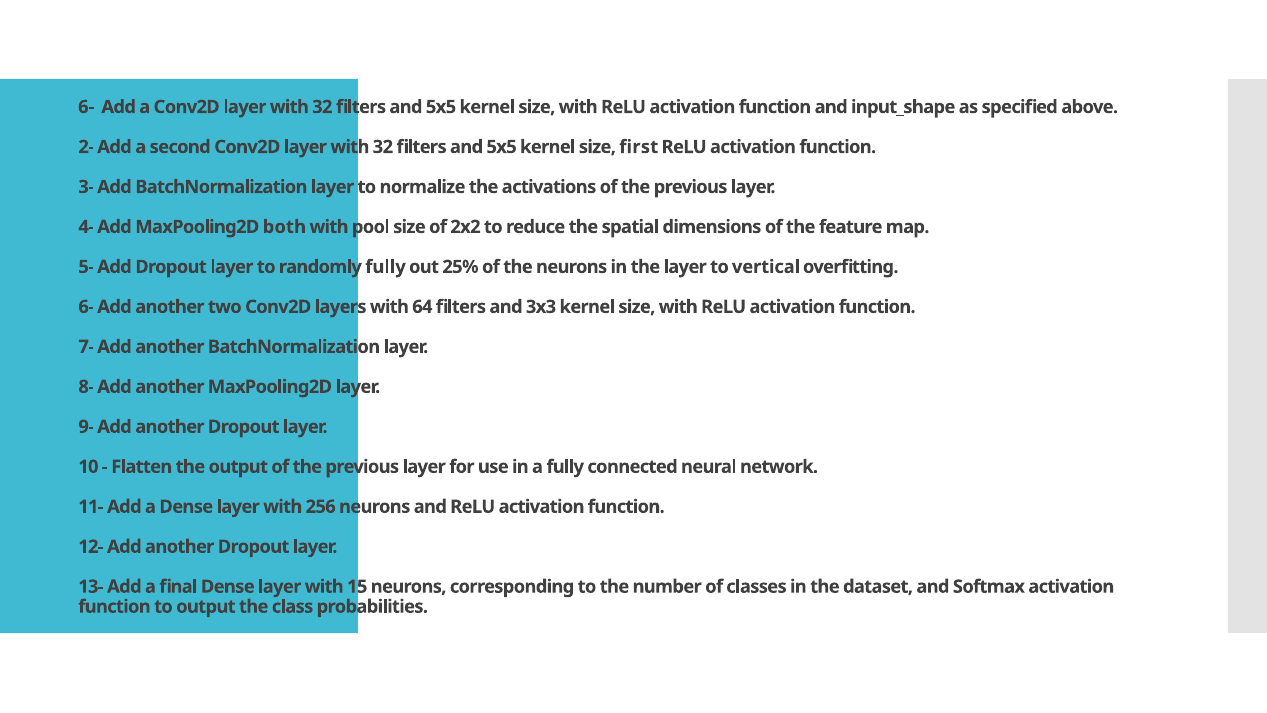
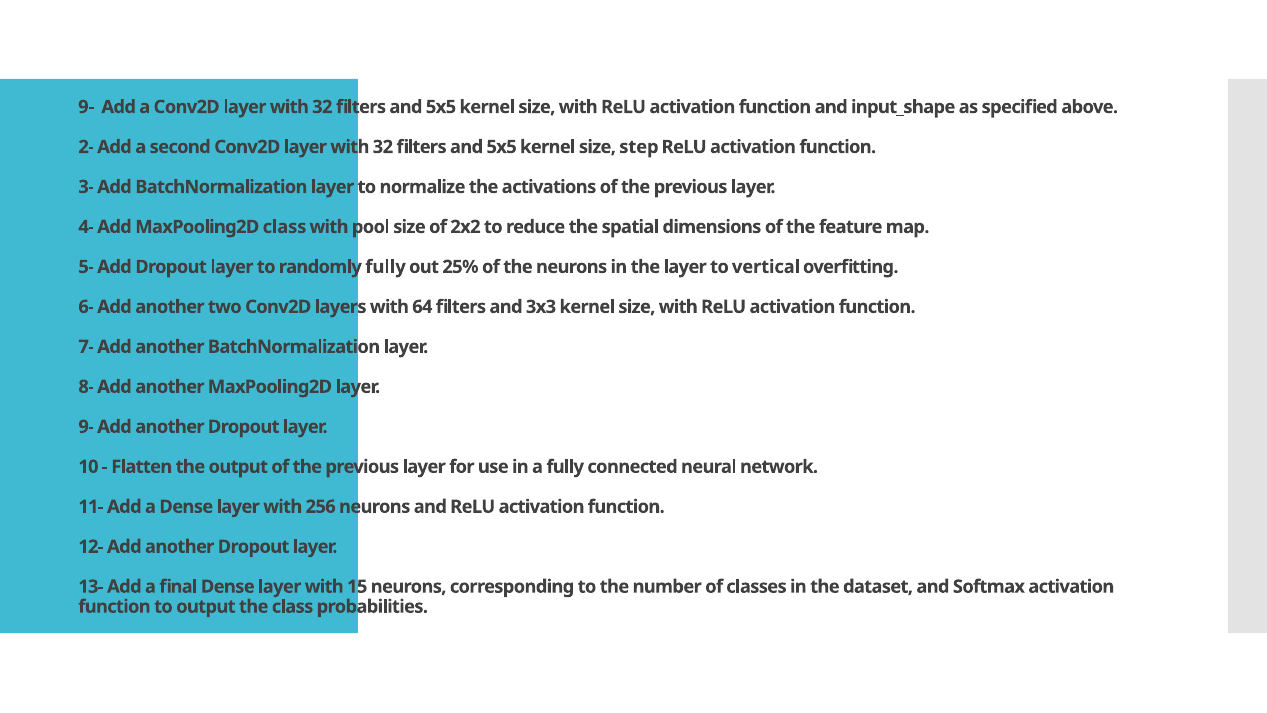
6- at (86, 107): 6- -> 9-
first: first -> step
MaxPooling2D both: both -> class
